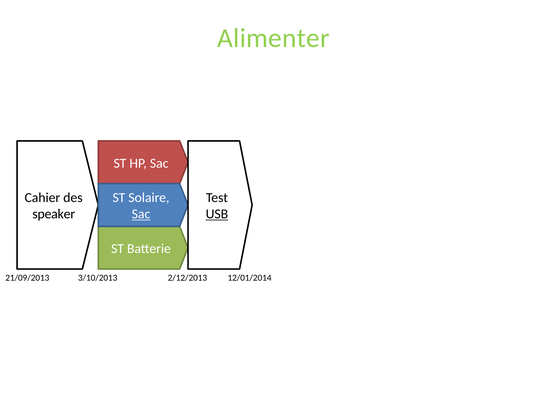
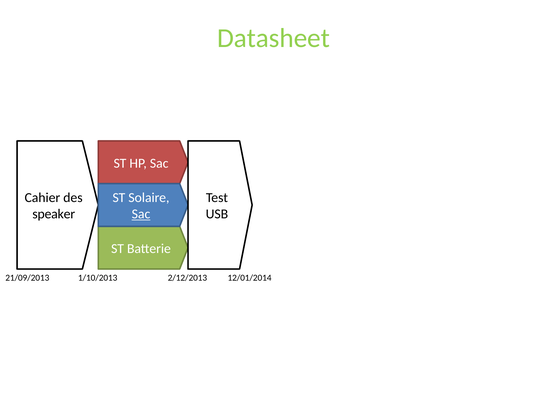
Alimenter: Alimenter -> Datasheet
USB underline: present -> none
3/10/2013: 3/10/2013 -> 1/10/2013
